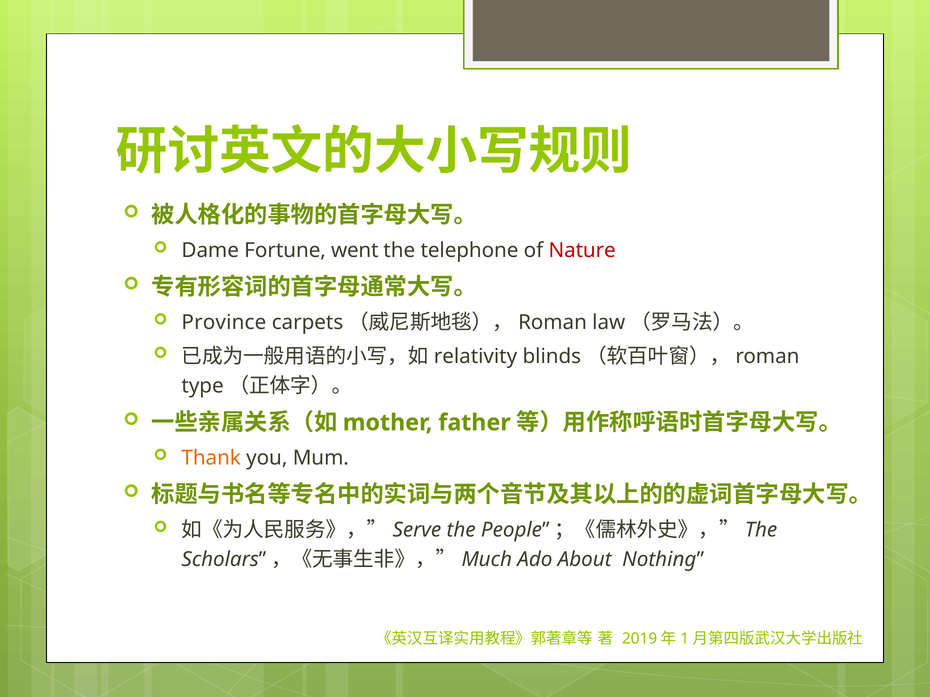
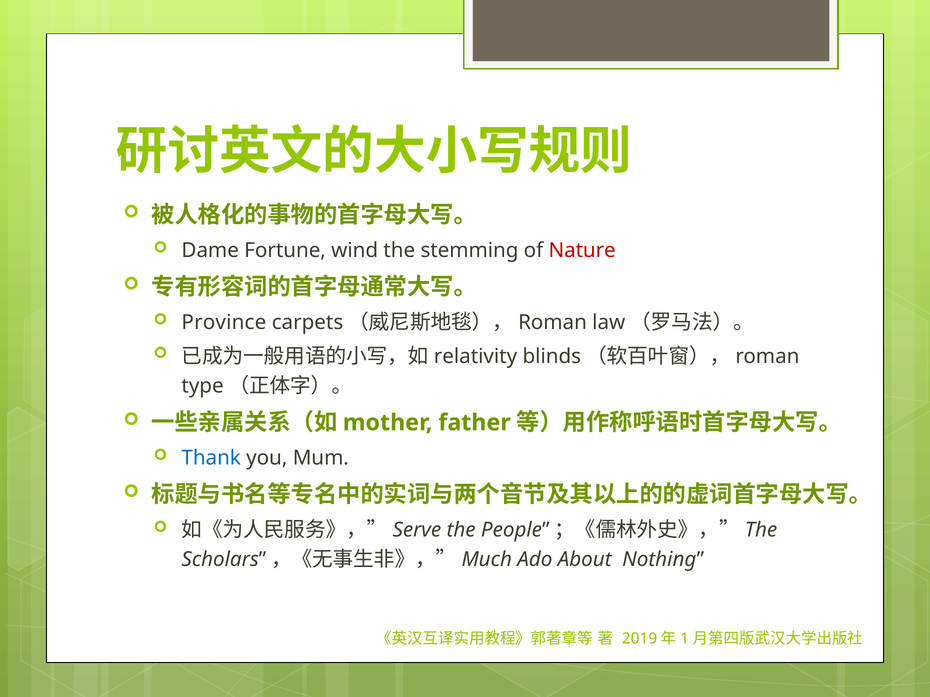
went: went -> wind
telephone: telephone -> stemming
Thank colour: orange -> blue
